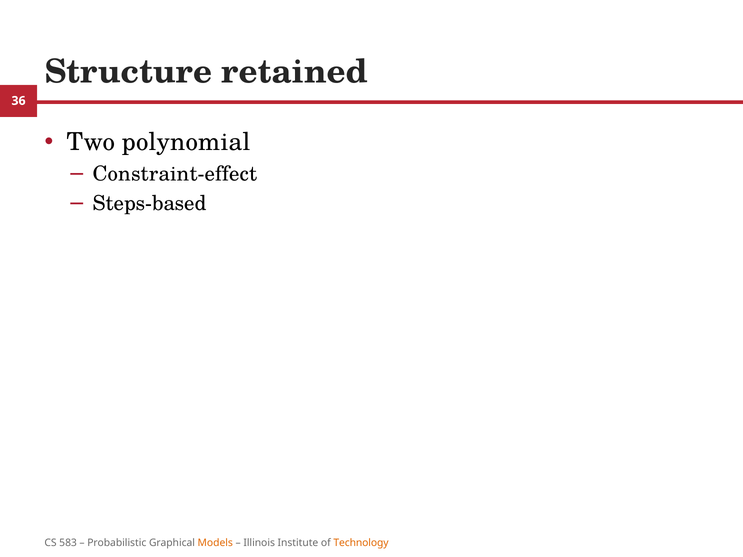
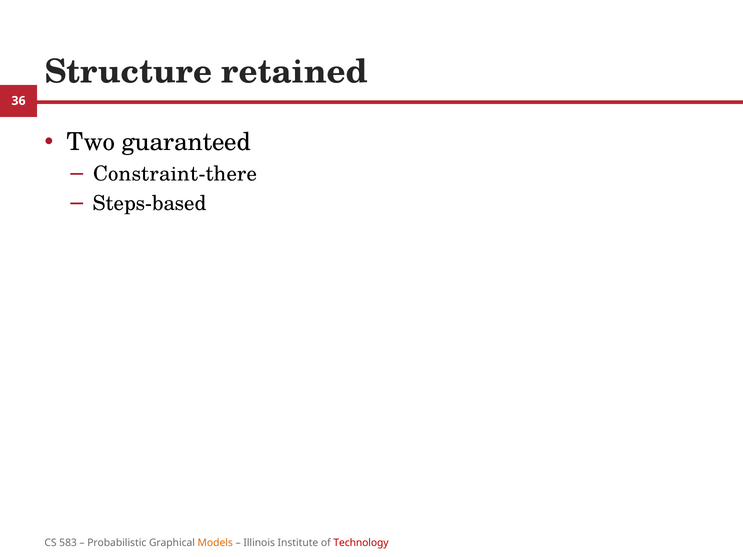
polynomial: polynomial -> guaranteed
Constraint-effect: Constraint-effect -> Constraint-there
Technology colour: orange -> red
